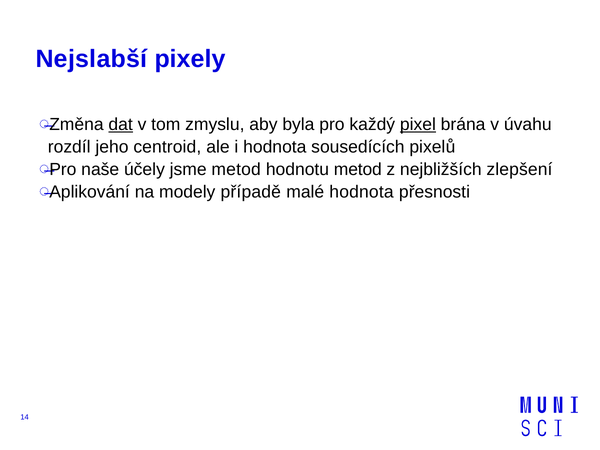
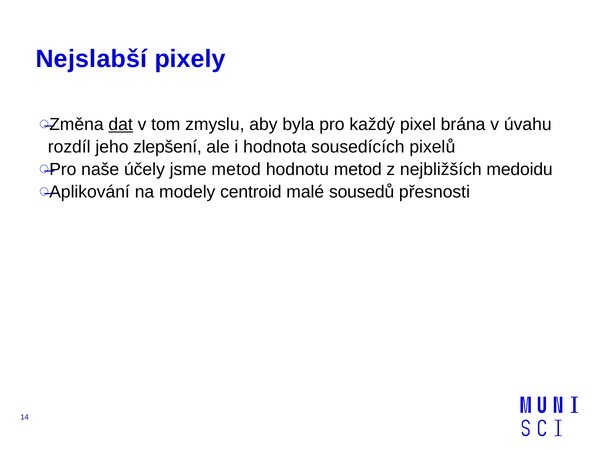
pixel underline: present -> none
centroid: centroid -> zlepšení
zlepšení: zlepšení -> medoidu
případě: případě -> centroid
malé hodnota: hodnota -> sousedů
